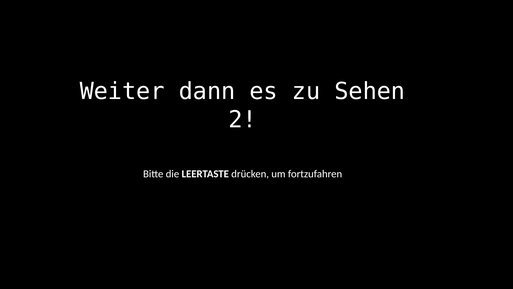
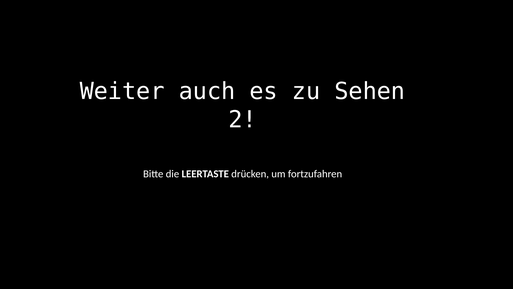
dann: dann -> auch
